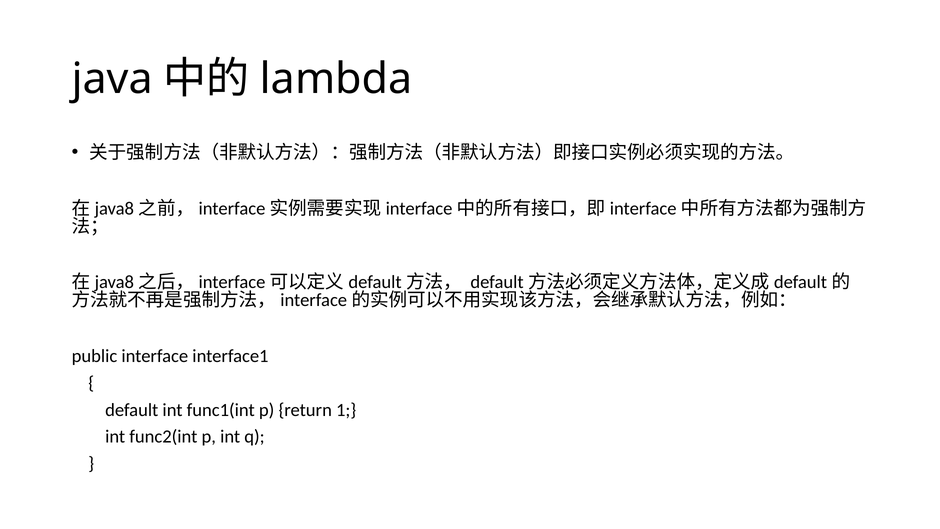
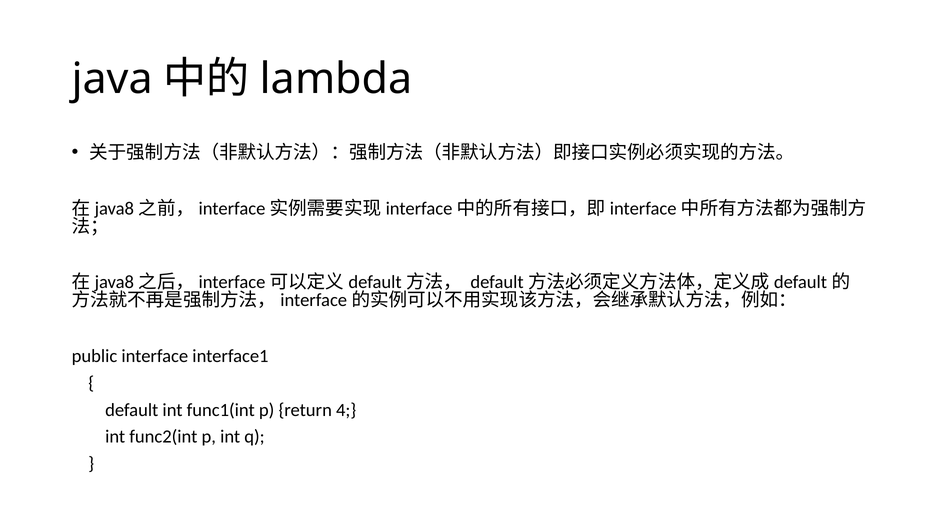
1: 1 -> 4
